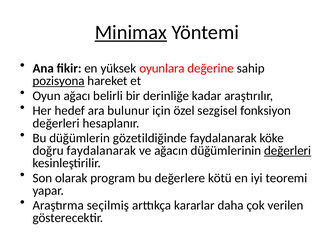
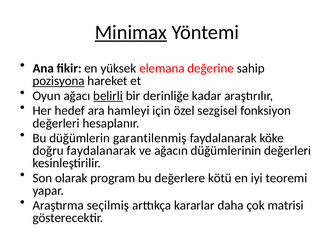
oyunlara: oyunlara -> elemana
belirli underline: none -> present
bulunur: bulunur -> hamleyi
gözetildiğinde: gözetildiğinde -> garantilenmiş
değerleri at (288, 150) underline: present -> none
verilen: verilen -> matrisi
